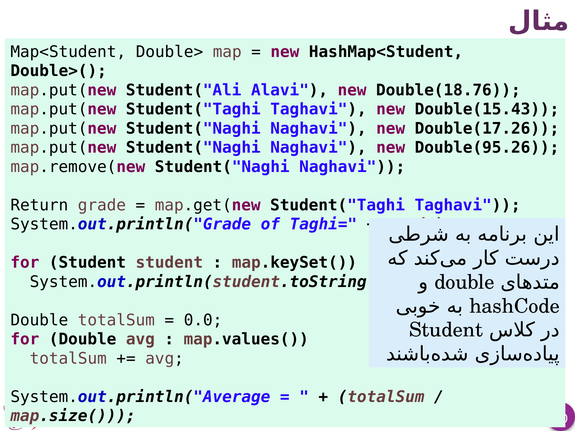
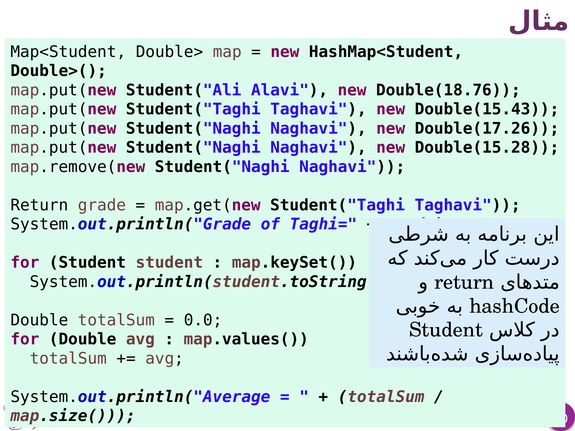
Double(95.26: Double(95.26 -> Double(15.28
double at (464, 282): double -> return
